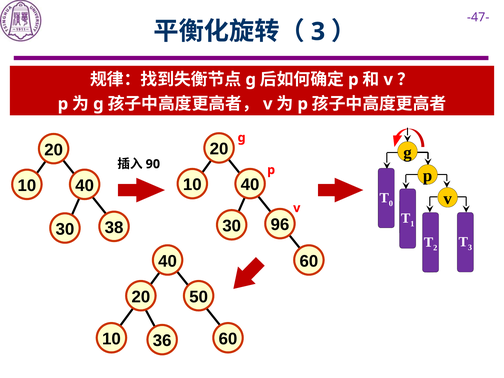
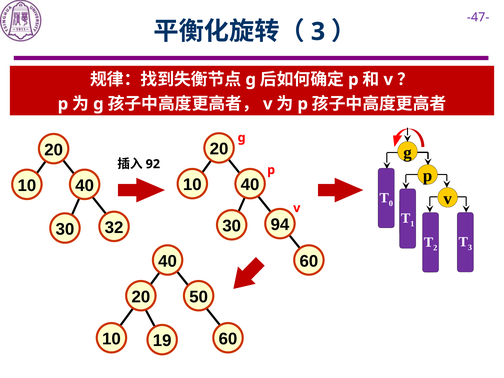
90: 90 -> 92
96: 96 -> 94
38: 38 -> 32
36: 36 -> 19
